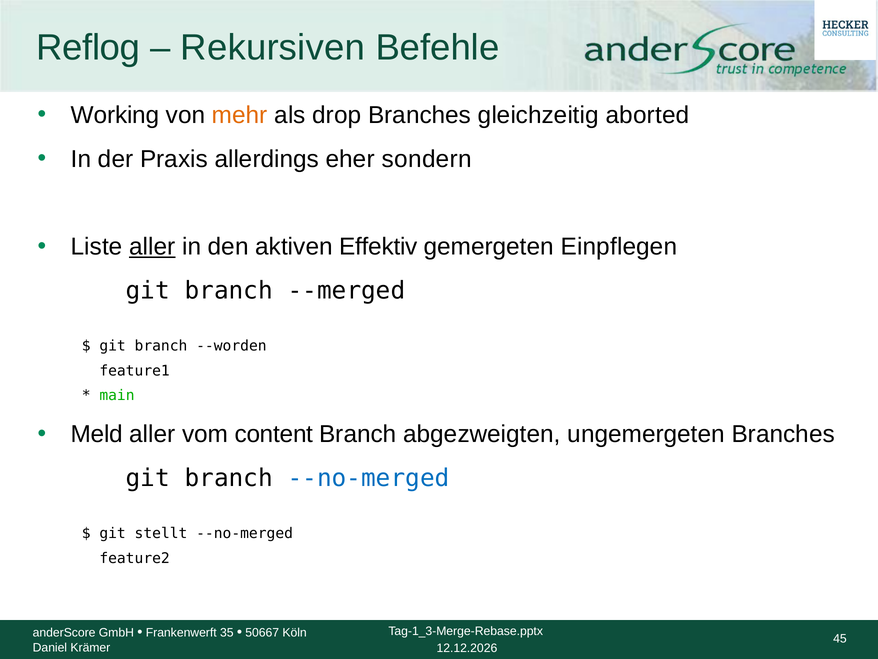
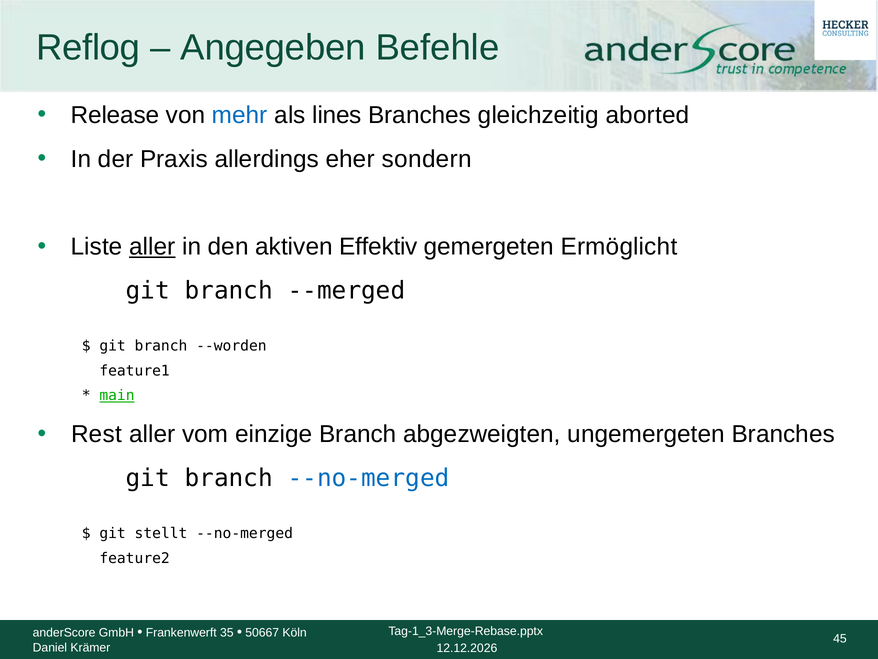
Rekursiven: Rekursiven -> Angegeben
Working: Working -> Release
mehr colour: orange -> blue
drop: drop -> lines
Einpflegen: Einpflegen -> Ermöglicht
main underline: none -> present
Meld: Meld -> Rest
content: content -> einzige
